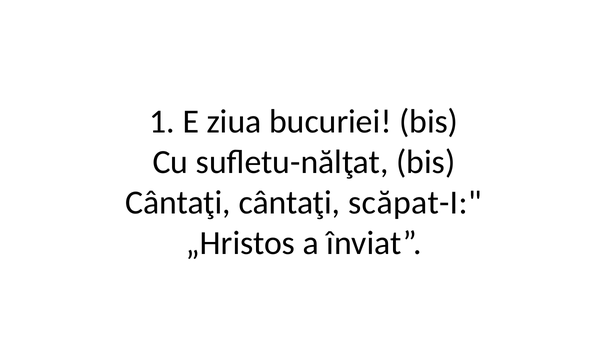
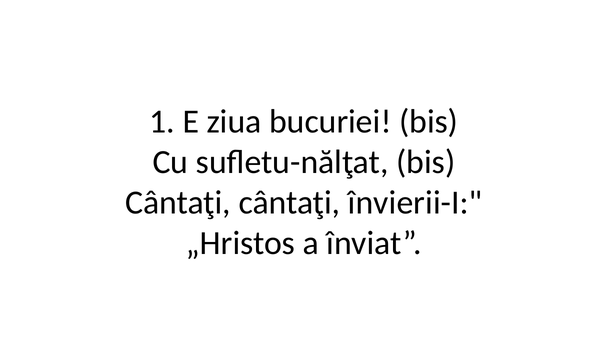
scăpat-I: scăpat-I -> învierii-I
